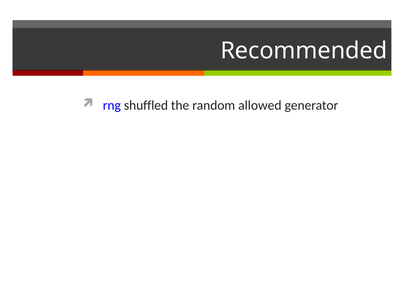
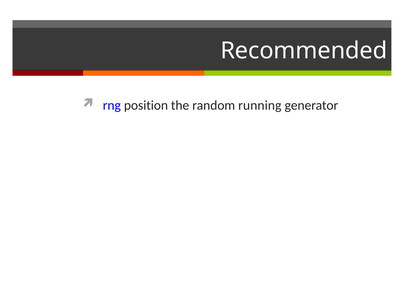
shuffled: shuffled -> position
allowed: allowed -> running
